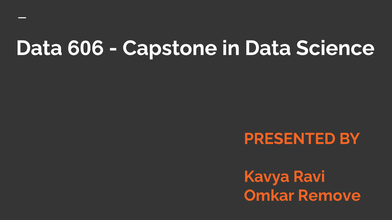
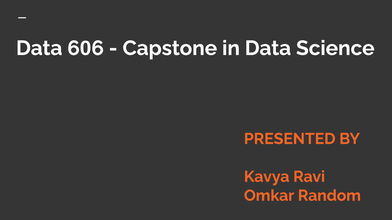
Remove: Remove -> Random
